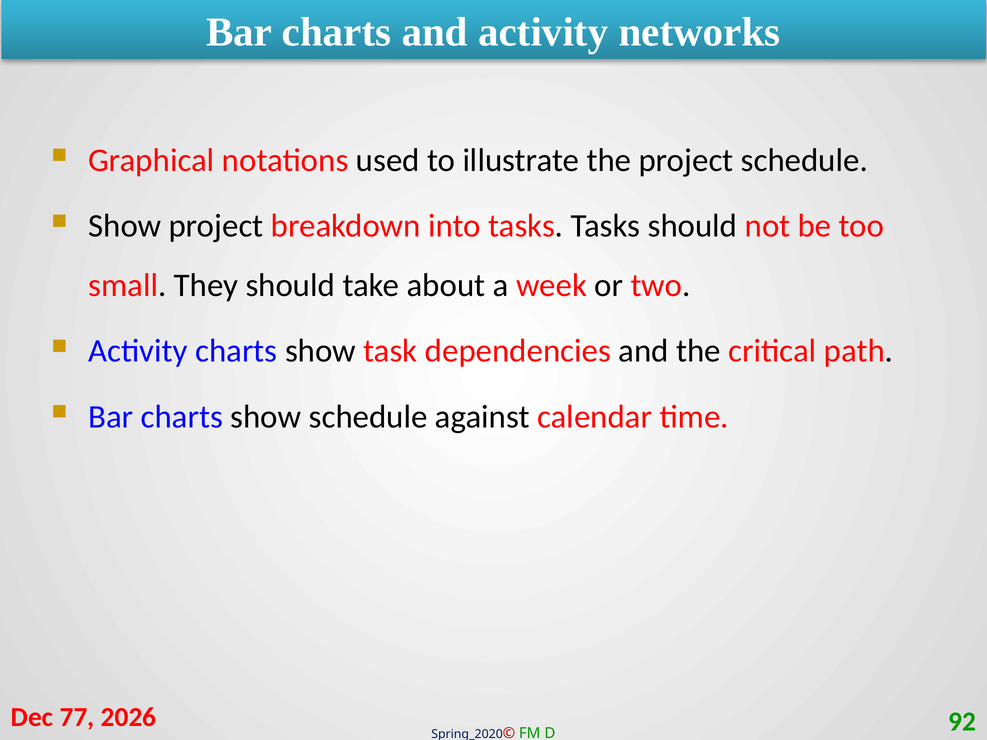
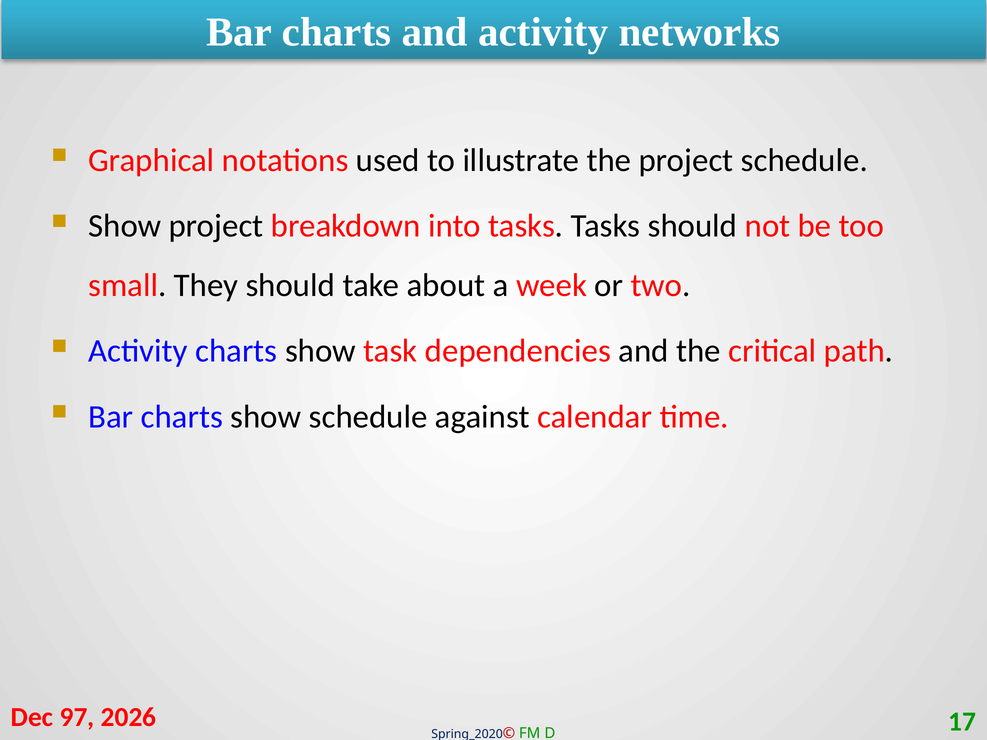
77: 77 -> 97
92: 92 -> 17
